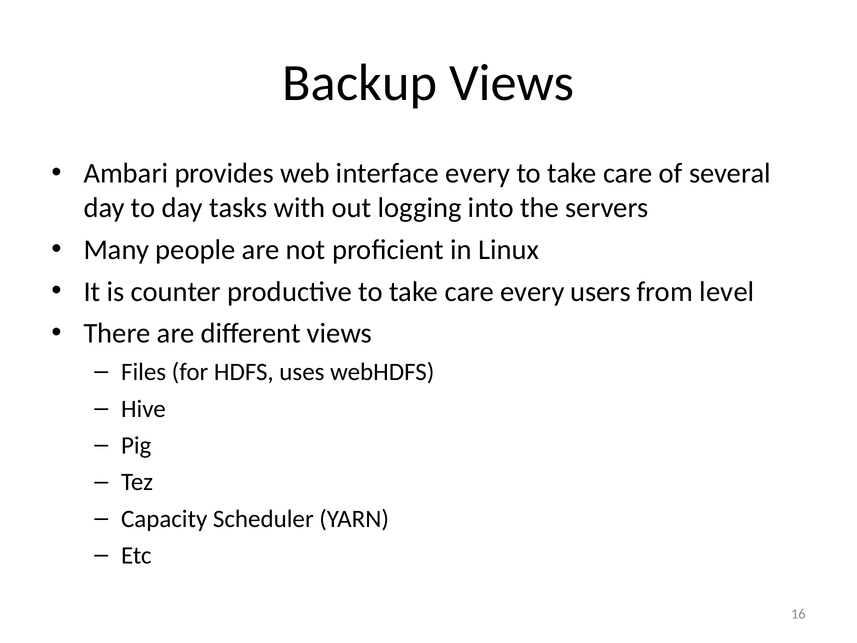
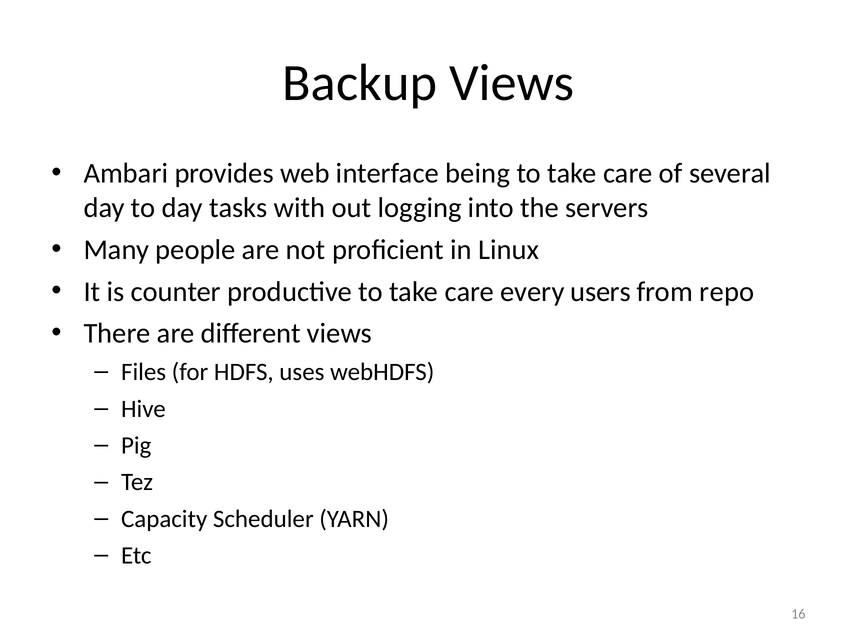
interface every: every -> being
level: level -> repo
